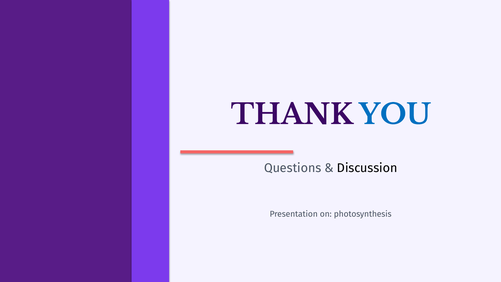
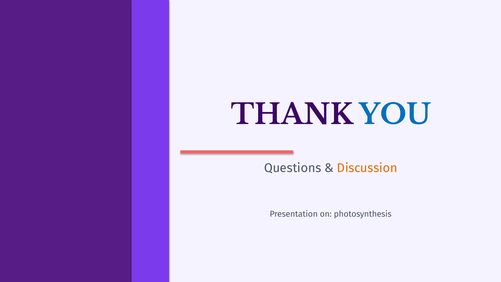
Discussion colour: black -> orange
